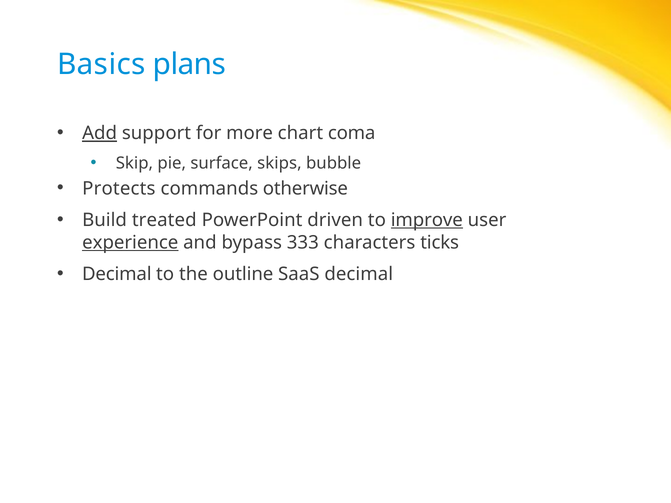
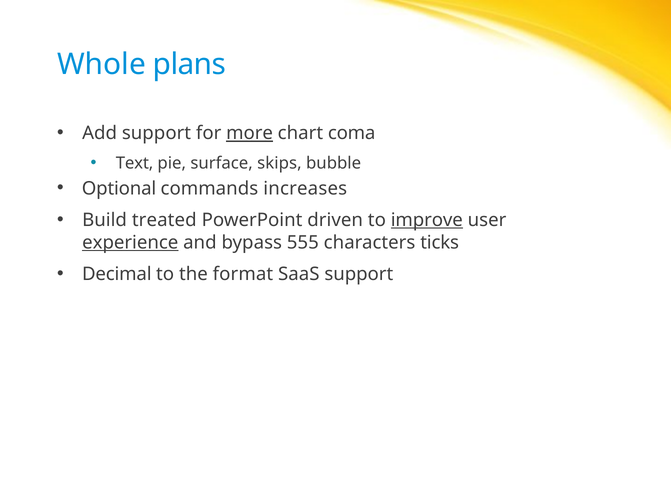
Basics: Basics -> Whole
Add underline: present -> none
more underline: none -> present
Skip: Skip -> Text
Protects: Protects -> Optional
otherwise: otherwise -> increases
333: 333 -> 555
outline: outline -> format
SaaS decimal: decimal -> support
